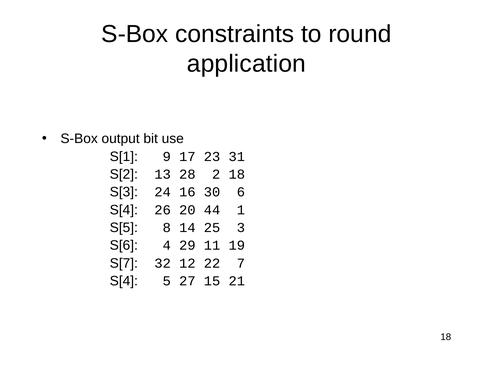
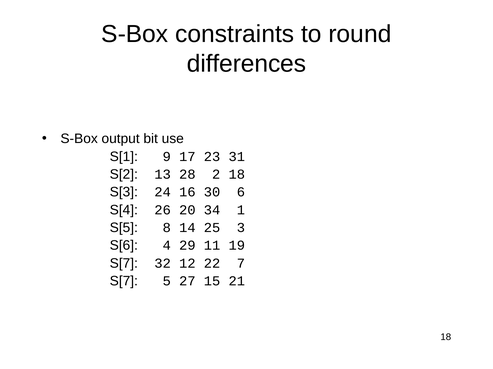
application: application -> differences
44: 44 -> 34
S[4 at (124, 282): S[4 -> S[7
